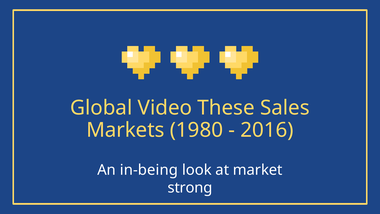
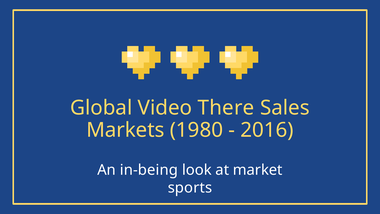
These: These -> There
strong: strong -> sports
